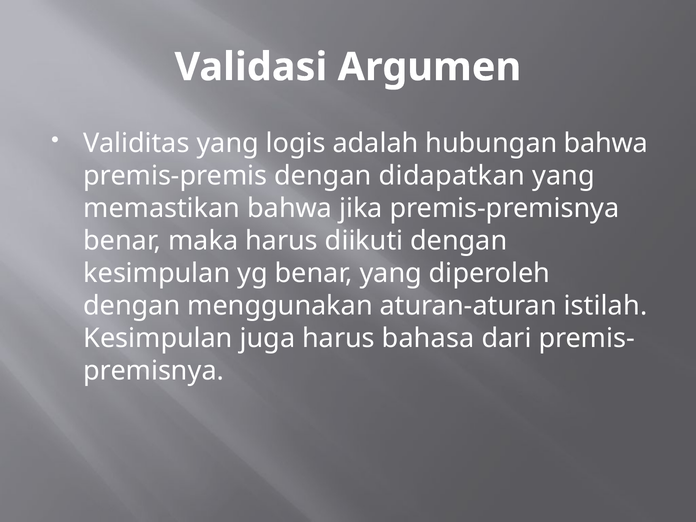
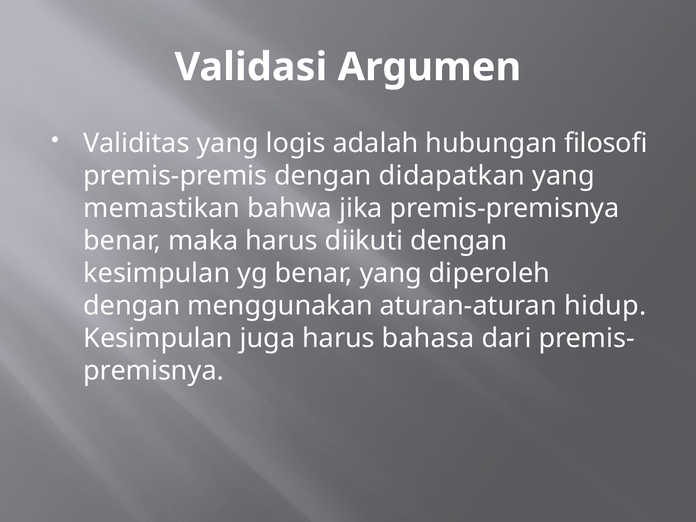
hubungan bahwa: bahwa -> filosofi
istilah: istilah -> hidup
